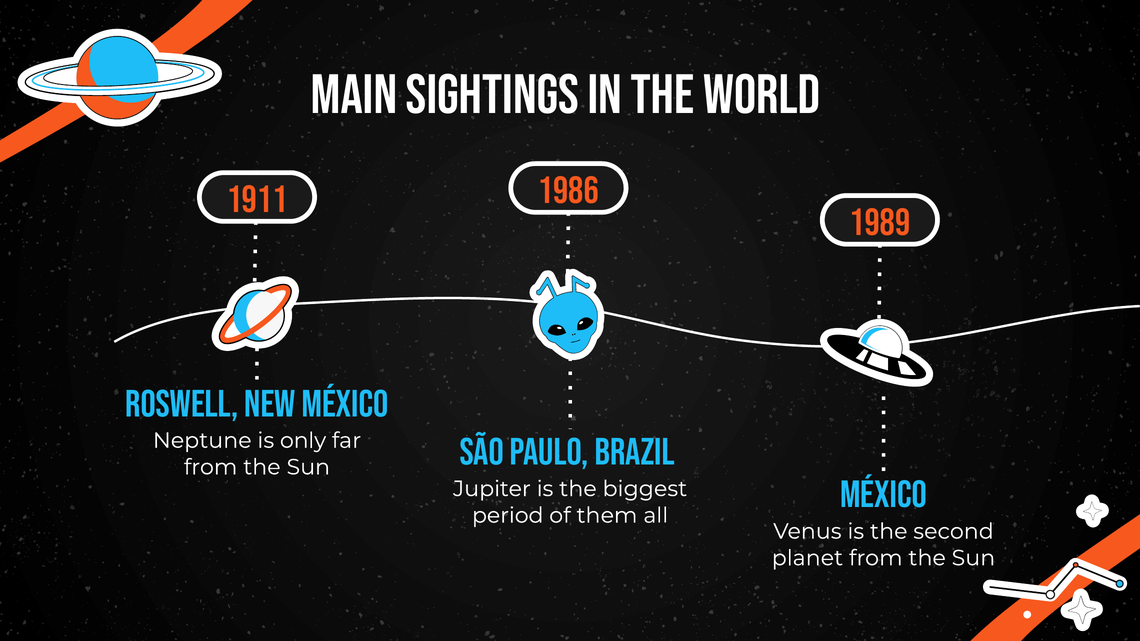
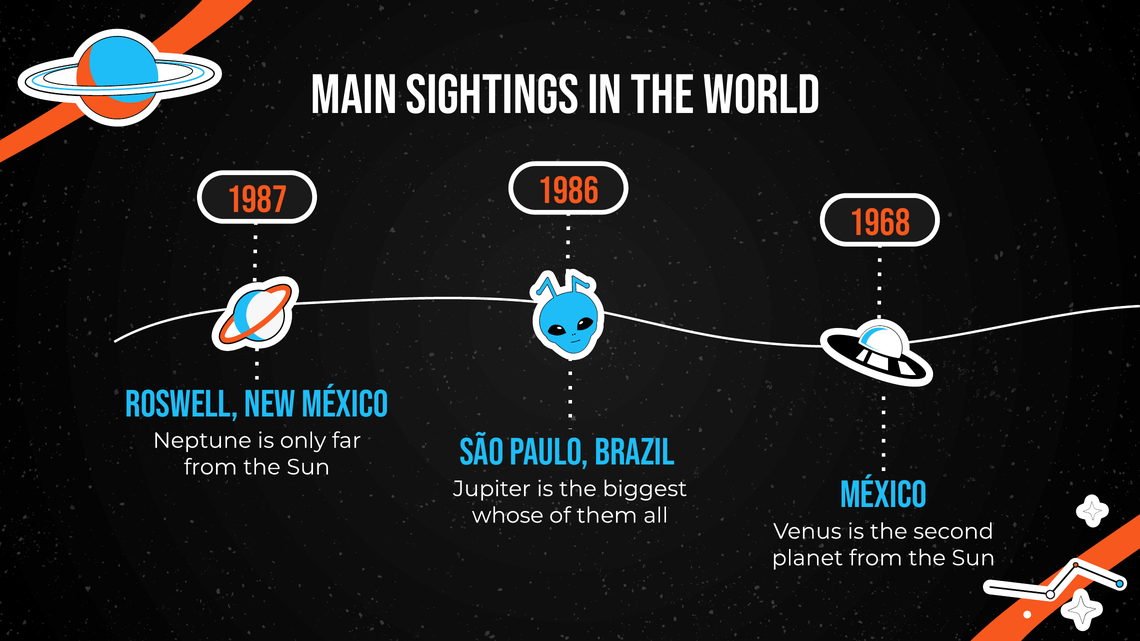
1911: 1911 -> 1987
1989: 1989 -> 1968
period: period -> whose
